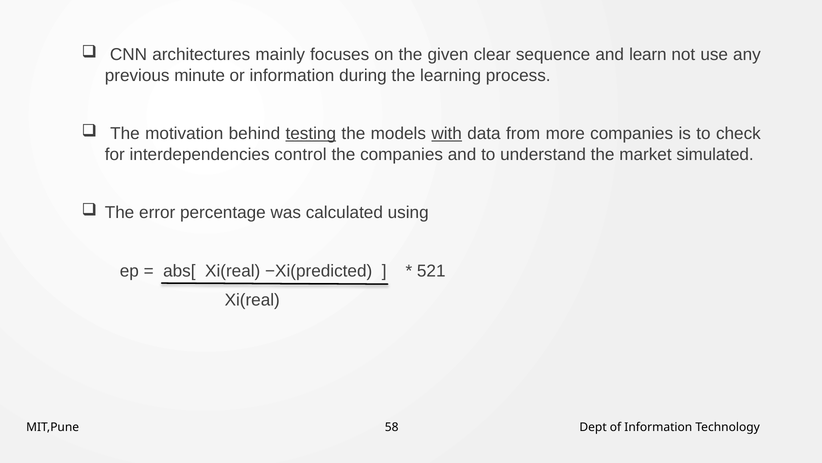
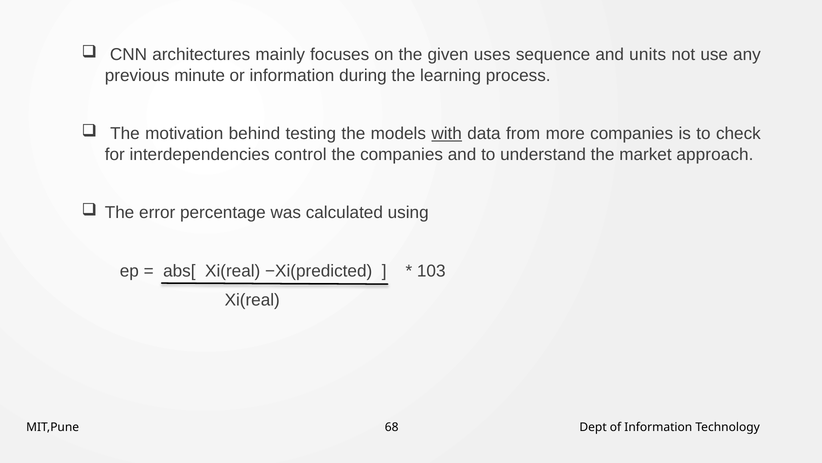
clear: clear -> uses
learn: learn -> units
testing underline: present -> none
simulated: simulated -> approach
521: 521 -> 103
58: 58 -> 68
